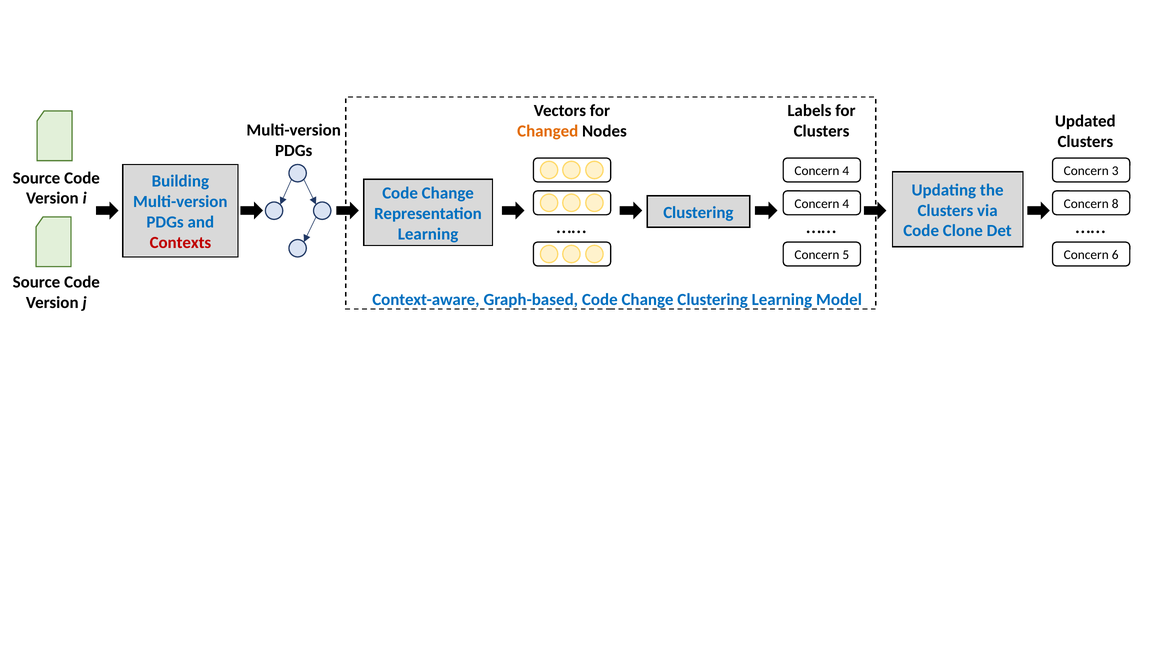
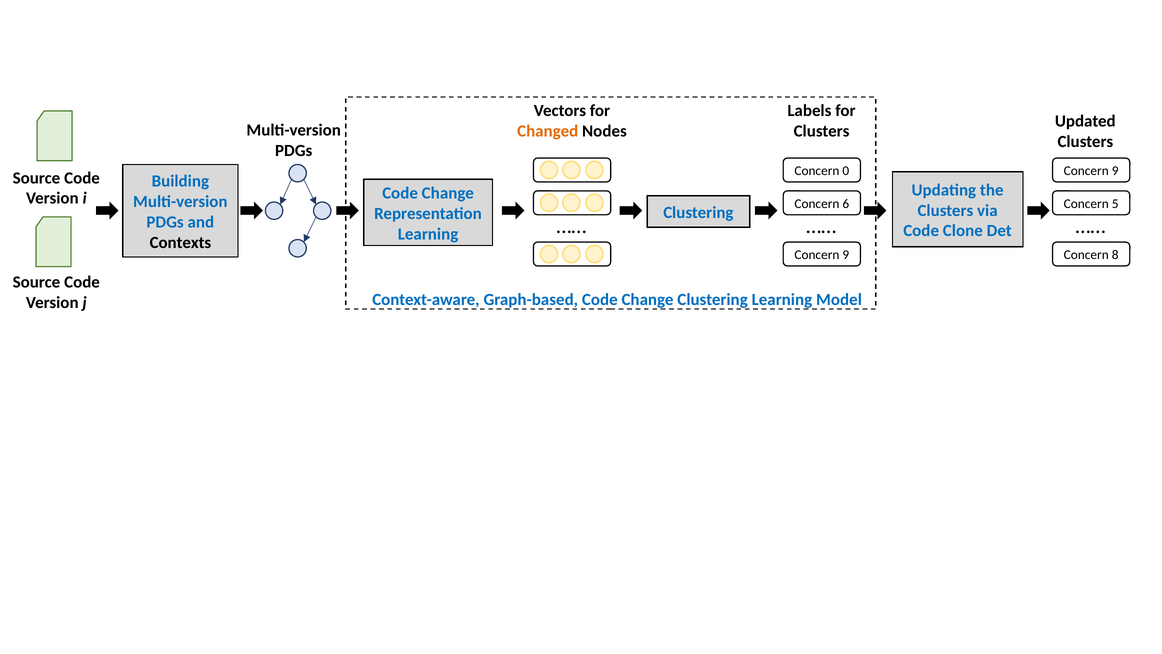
4 at (846, 171): 4 -> 0
3 at (1115, 171): 3 -> 9
4 at (846, 204): 4 -> 6
8: 8 -> 5
Contexts colour: red -> black
5 at (846, 255): 5 -> 9
6: 6 -> 8
